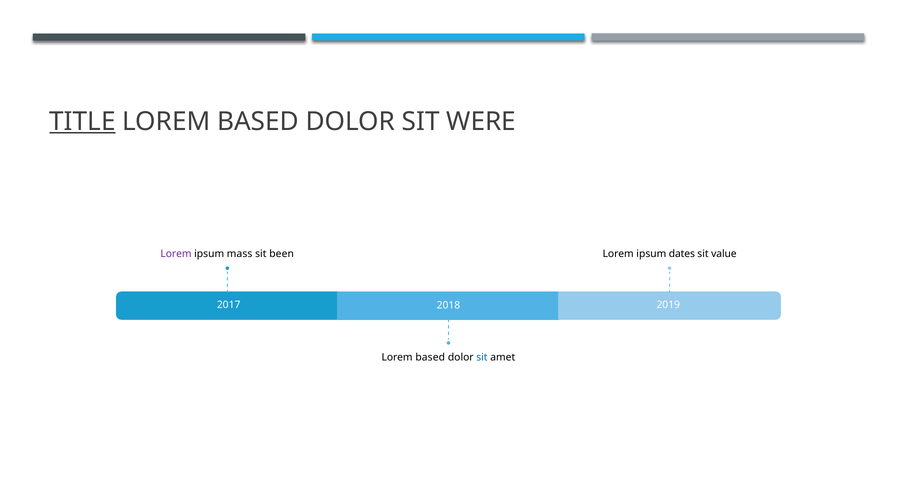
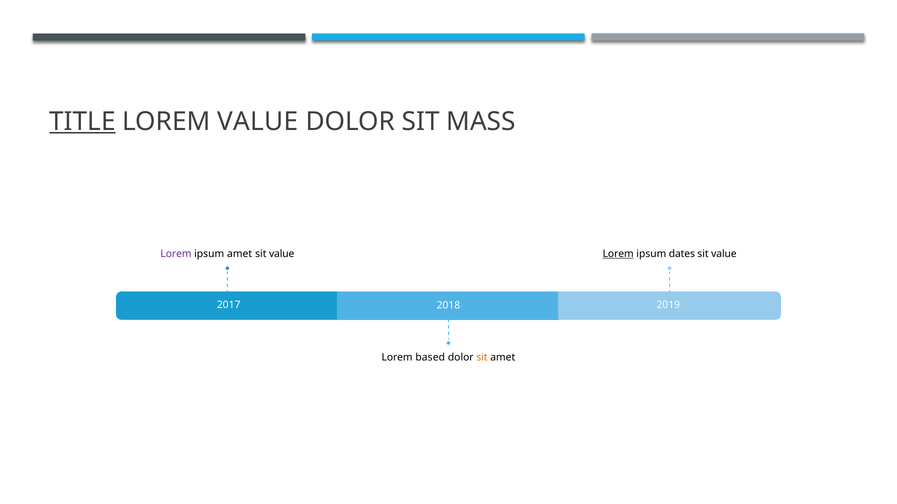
BASED at (258, 122): BASED -> VALUE
WERE: WERE -> MASS
ipsum mass: mass -> amet
been at (282, 254): been -> value
Lorem at (618, 254) underline: none -> present
sit at (482, 358) colour: blue -> orange
